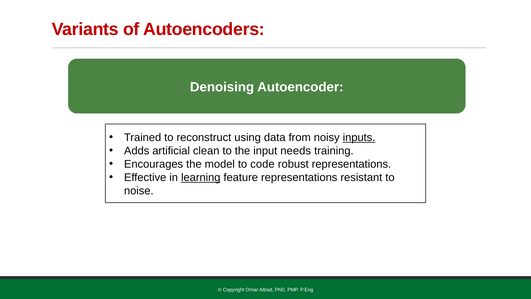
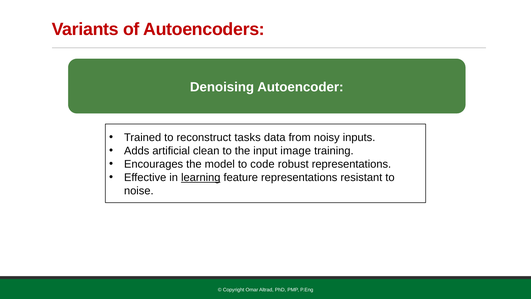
using: using -> tasks
inputs underline: present -> none
needs: needs -> image
